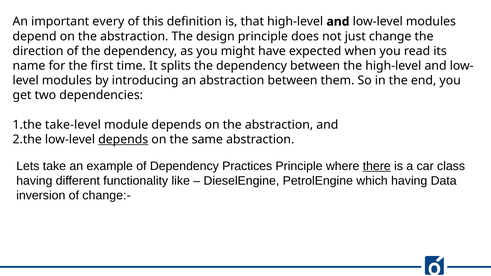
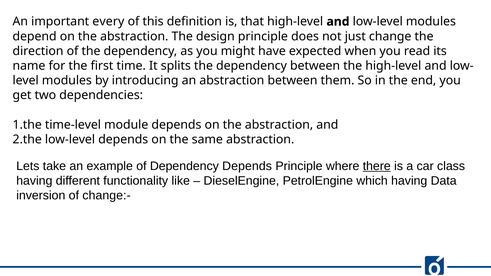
take-level: take-level -> time-level
depends at (123, 139) underline: present -> none
Dependency Practices: Practices -> Depends
